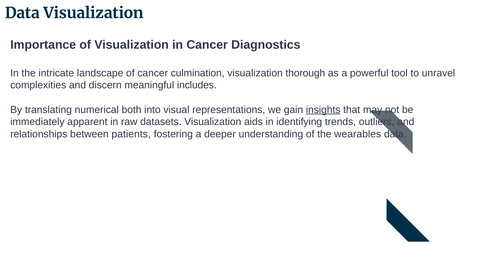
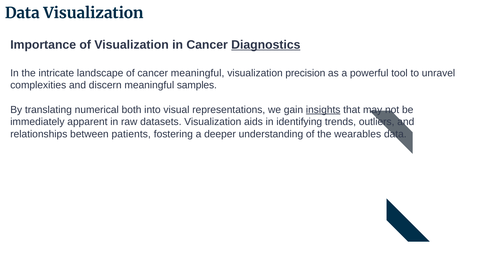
Diagnostics underline: none -> present
cancer culmination: culmination -> meaningful
thorough: thorough -> precision
includes: includes -> samples
